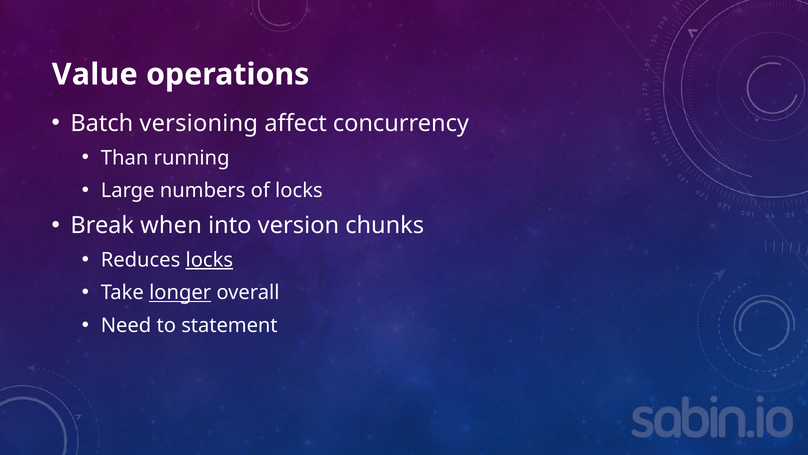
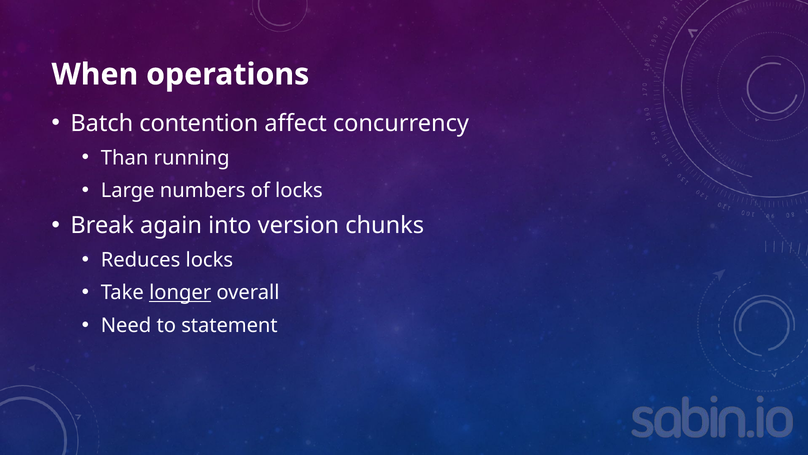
Value: Value -> When
versioning: versioning -> contention
when: when -> again
locks at (209, 260) underline: present -> none
